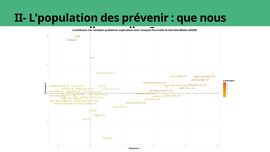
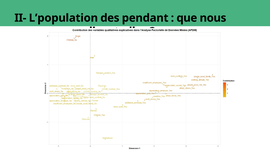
prévenir: prévenir -> pendant
